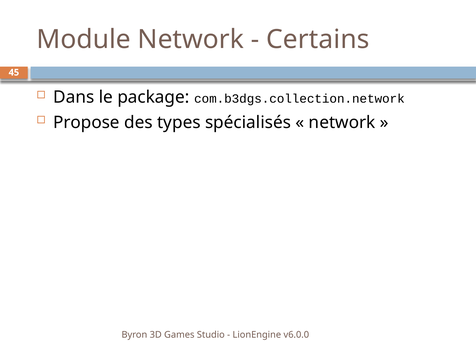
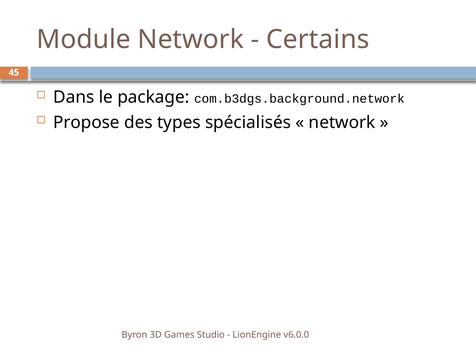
com.b3dgs.collection.network: com.b3dgs.collection.network -> com.b3dgs.background.network
